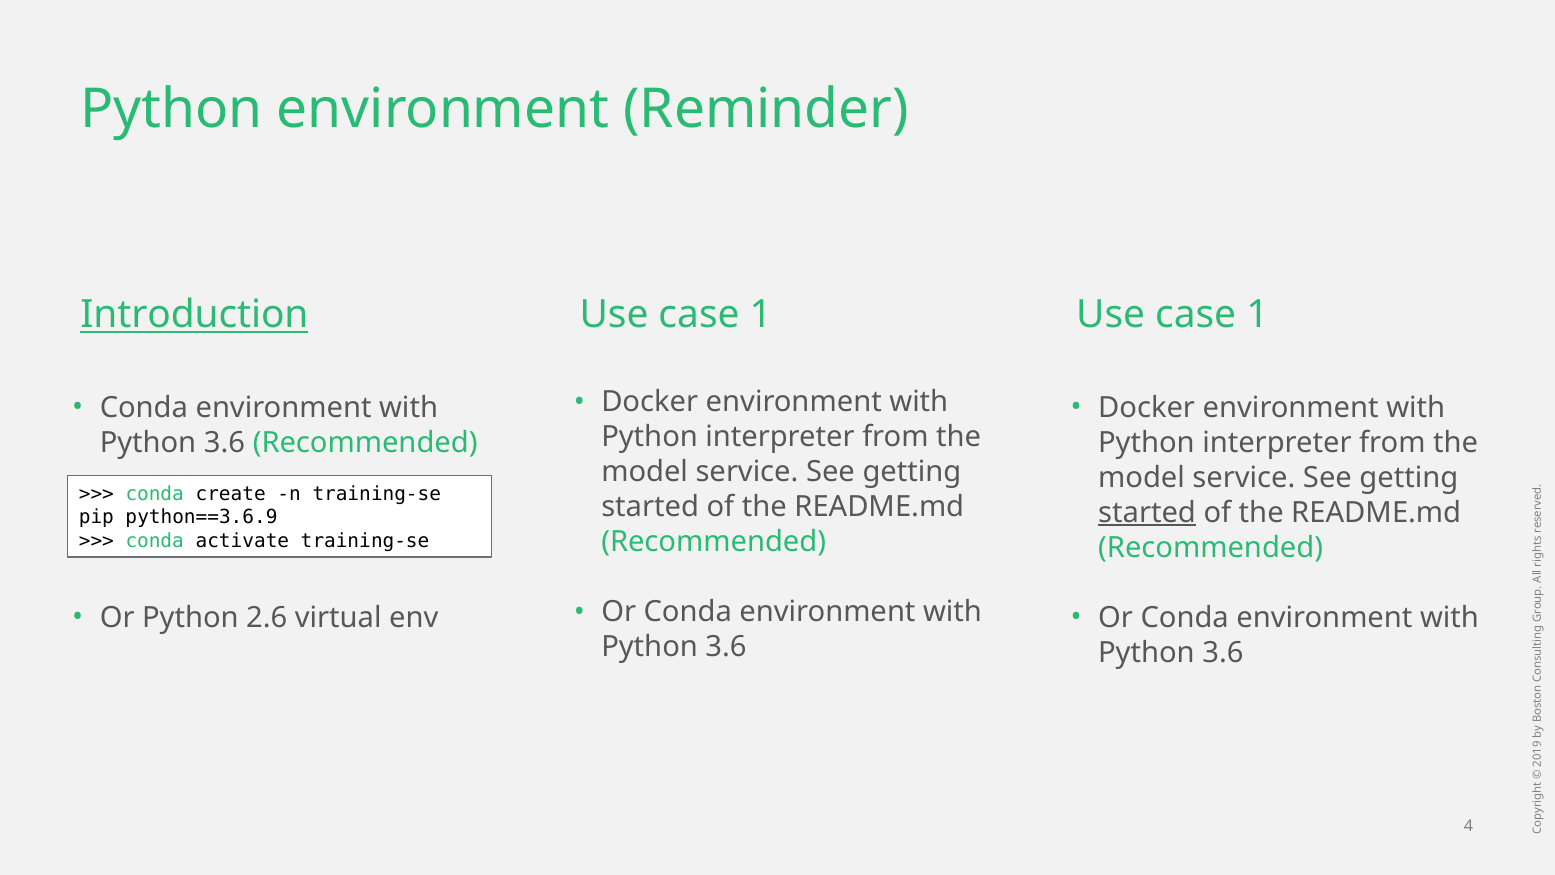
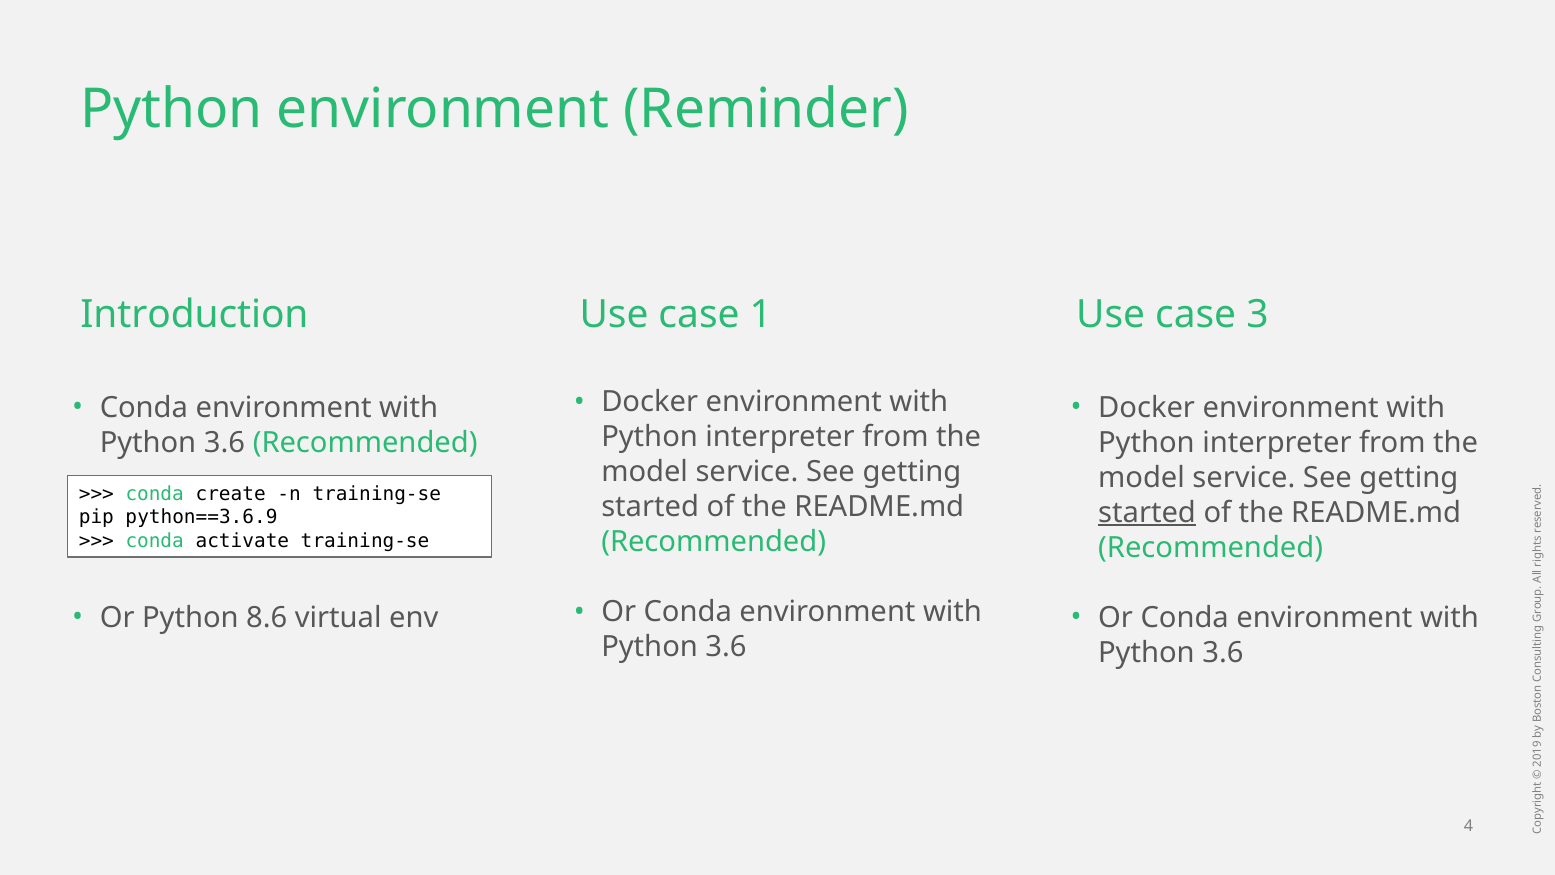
Introduction underline: present -> none
1 Use case 1: 1 -> 3
2.6: 2.6 -> 8.6
